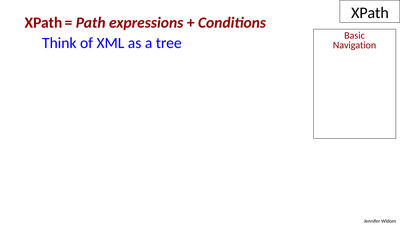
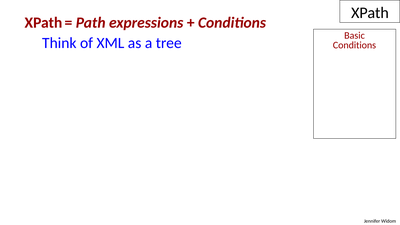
Navigation at (355, 45): Navigation -> Conditions
